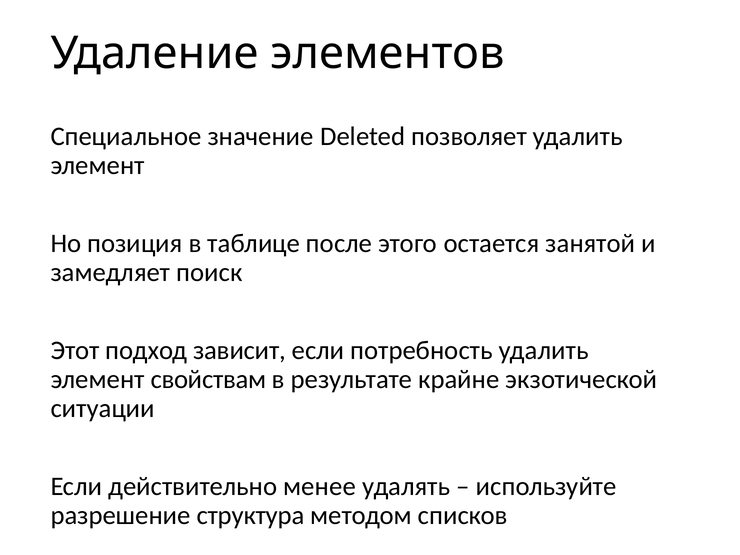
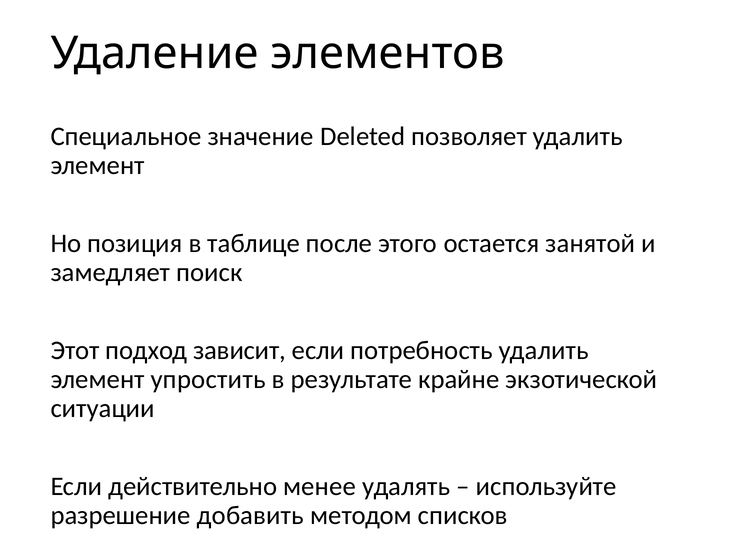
свойствам: свойствам -> упростить
структура: структура -> добавить
